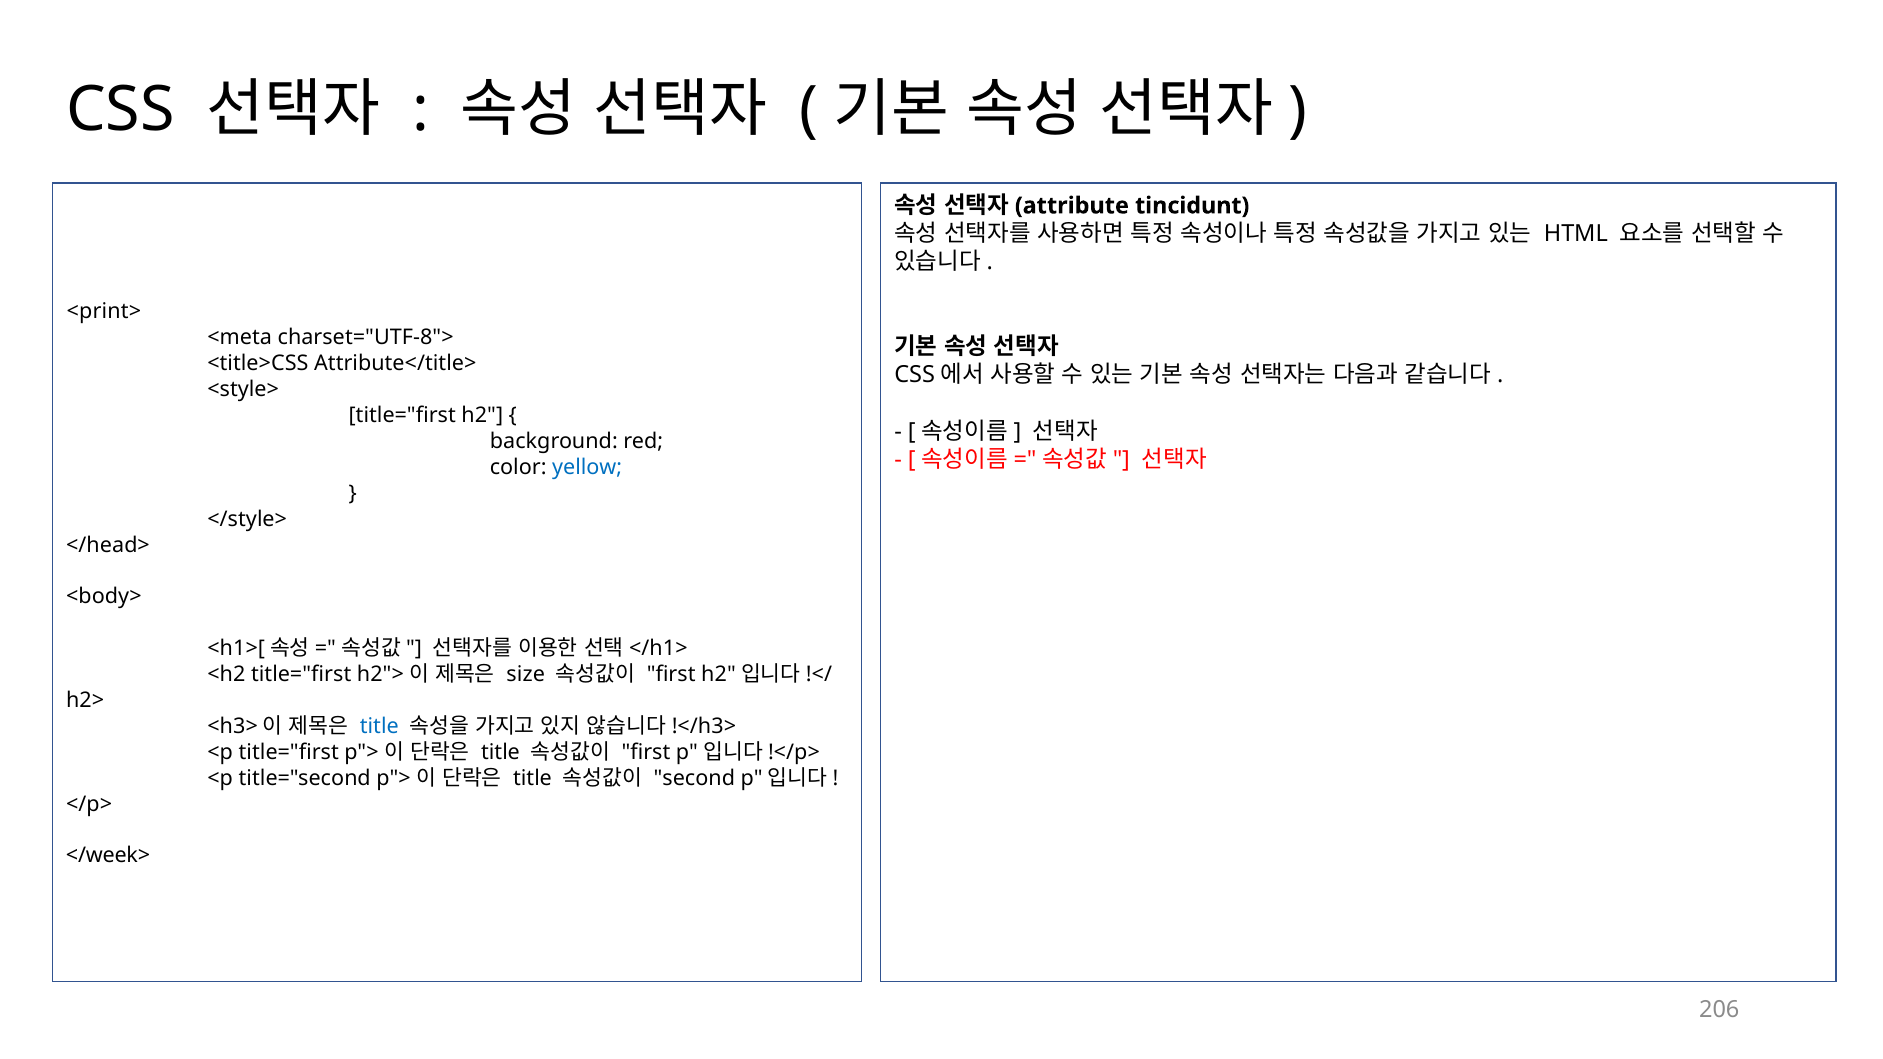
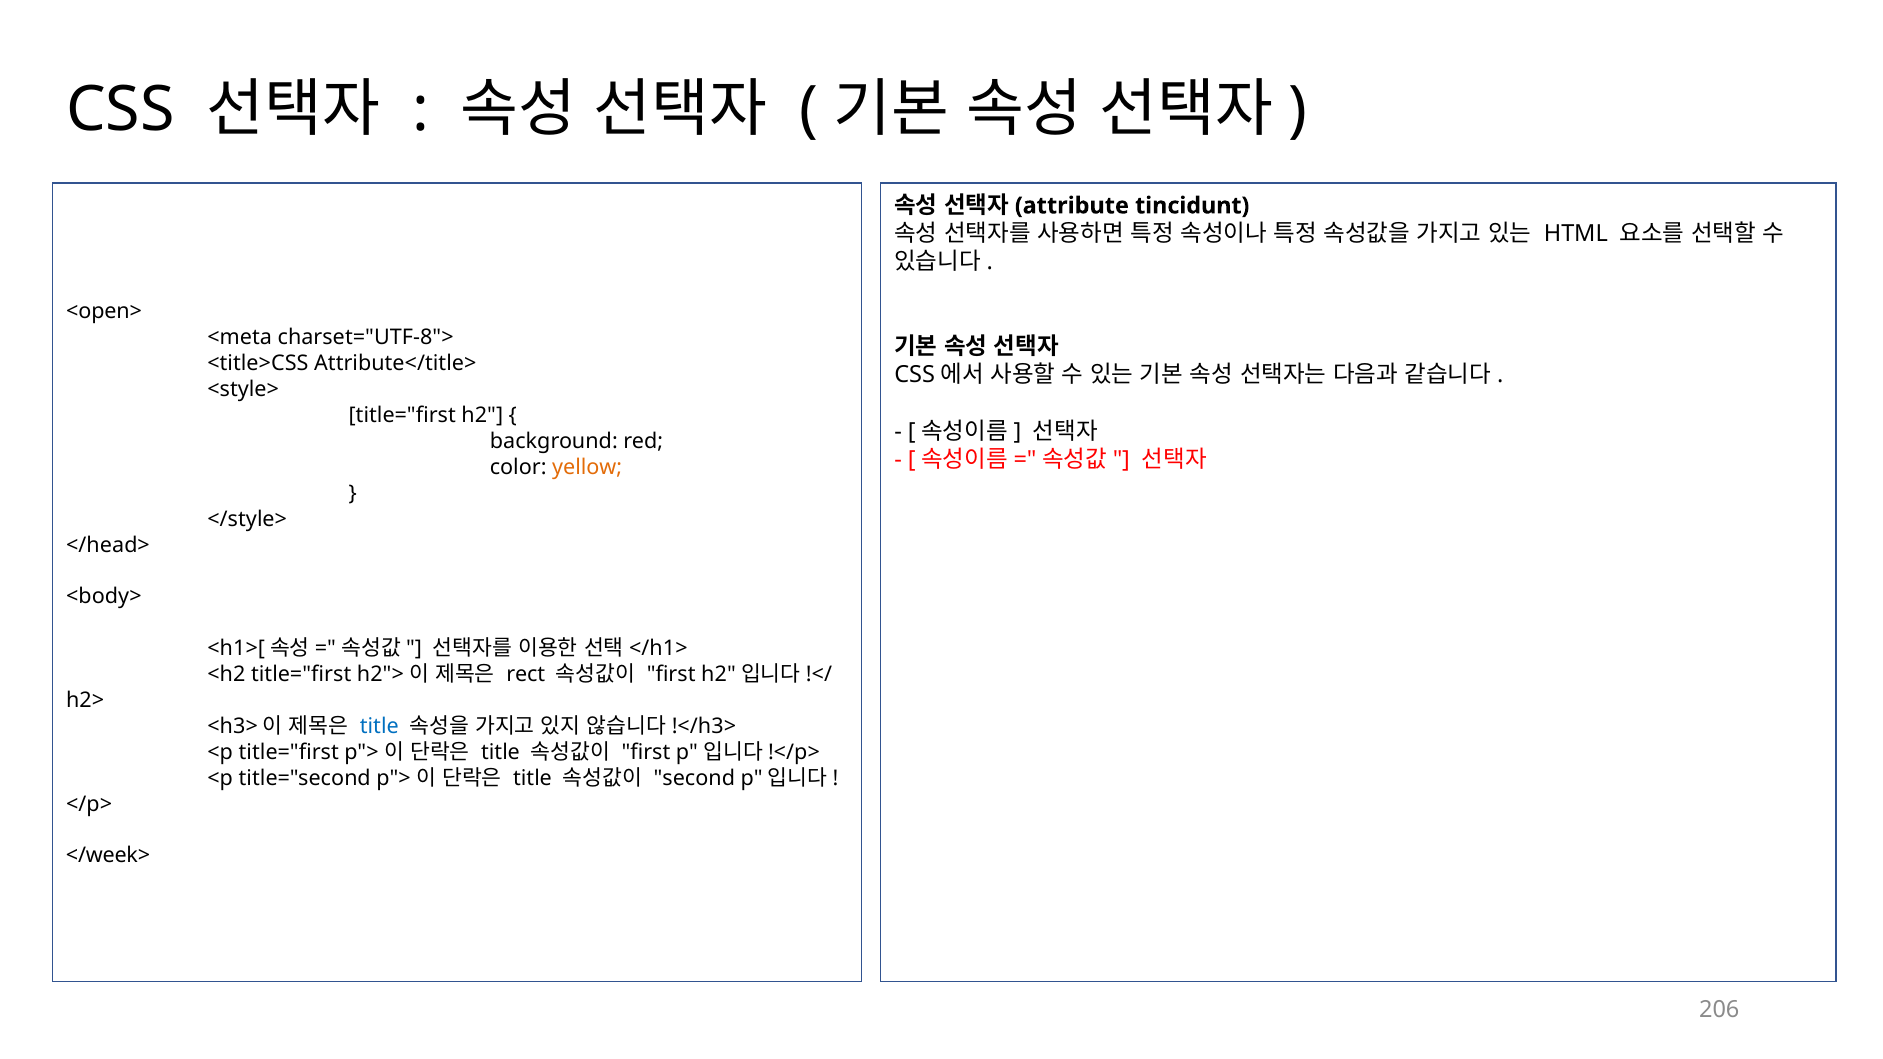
<print>: <print> -> <open>
yellow colour: blue -> orange
size: size -> rect
